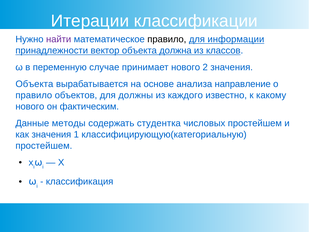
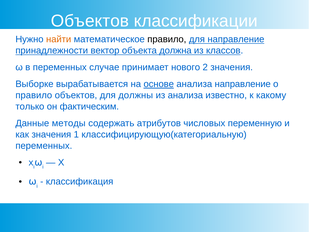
Итерации at (90, 21): Итерации -> Объектов
найти colour: purple -> orange
для информации: информации -> направление
в переменную: переменную -> переменных
Объекта at (34, 84): Объекта -> Выборке
основе underline: none -> present
из каждого: каждого -> анализа
нового at (30, 106): нового -> только
студентка: студентка -> атрибутов
числовых простейшем: простейшем -> переменную
простейшем at (44, 146): простейшем -> переменных
